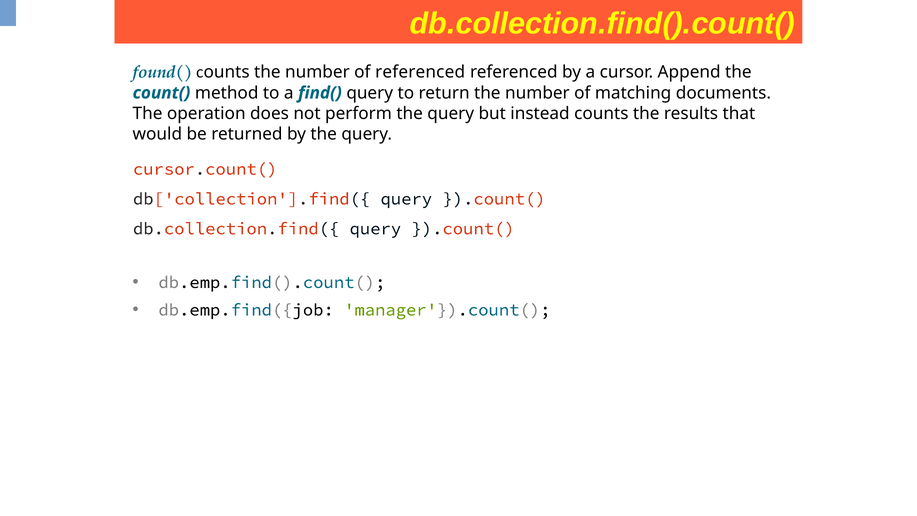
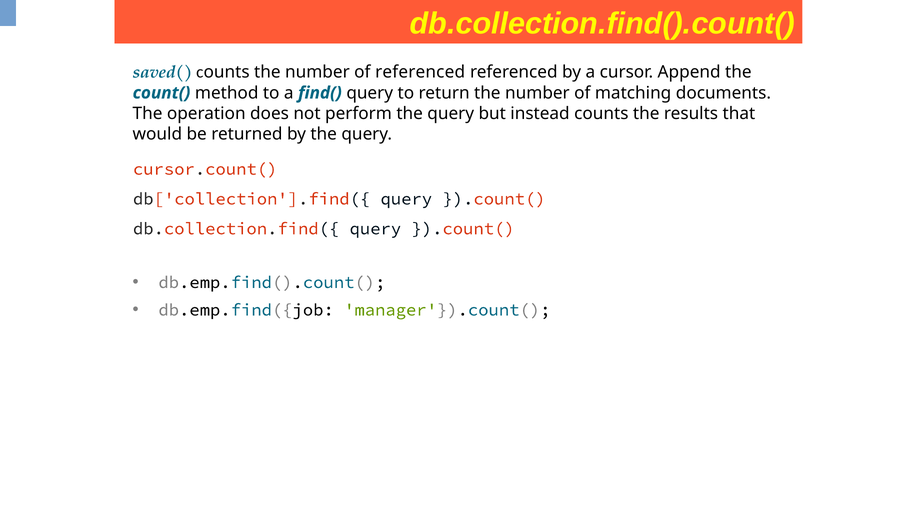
found(: found( -> saved(
